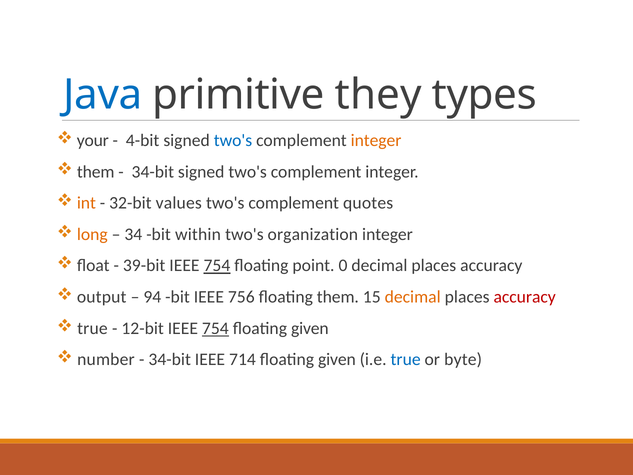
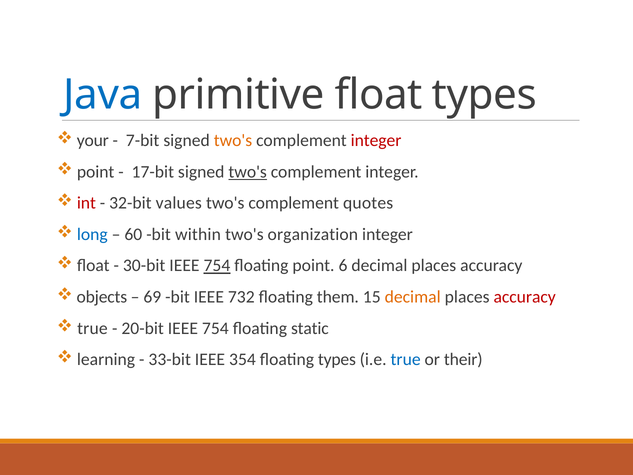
primitive they: they -> float
4-bit: 4-bit -> 7-bit
two's at (233, 140) colour: blue -> orange
integer at (376, 140) colour: orange -> red
them at (96, 172): them -> point
34-bit at (153, 172): 34-bit -> 17-bit
two's at (248, 172) underline: none -> present
int colour: orange -> red
long colour: orange -> blue
34: 34 -> 60
39-bit: 39-bit -> 30-bit
0: 0 -> 6
output: output -> objects
94: 94 -> 69
756: 756 -> 732
12-bit: 12-bit -> 20-bit
754 at (215, 328) underline: present -> none
given at (310, 328): given -> static
number: number -> learning
34-bit at (170, 359): 34-bit -> 33-bit
714: 714 -> 354
given at (337, 359): given -> types
byte: byte -> their
